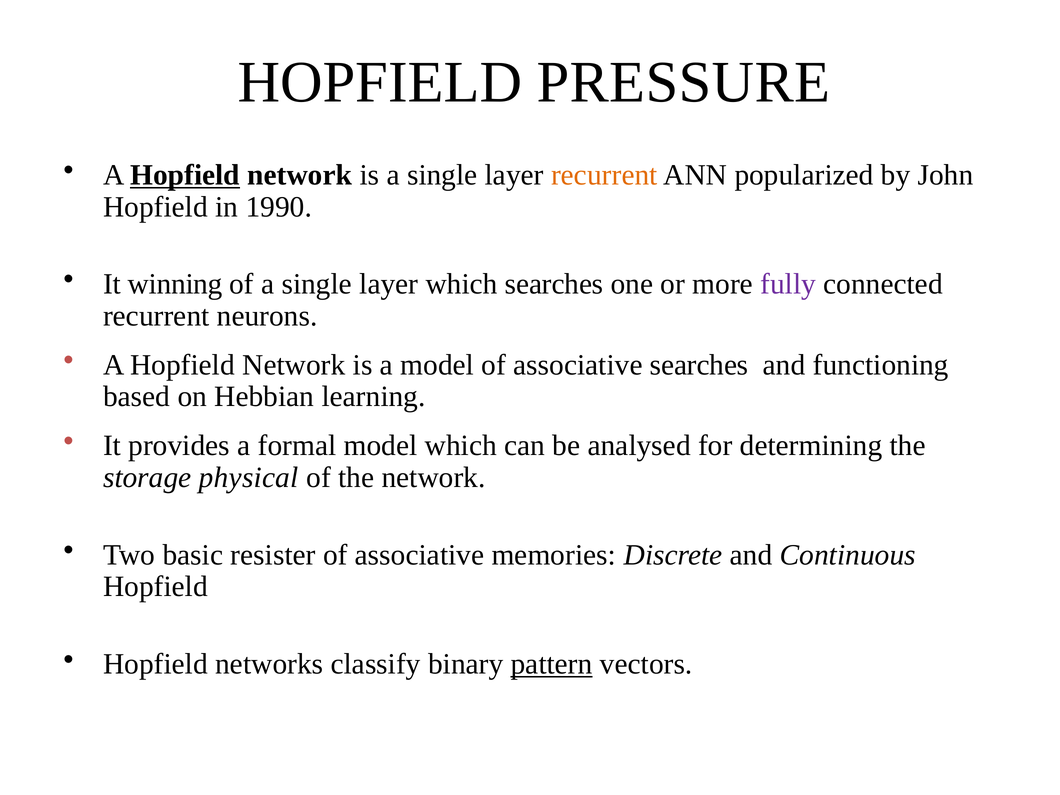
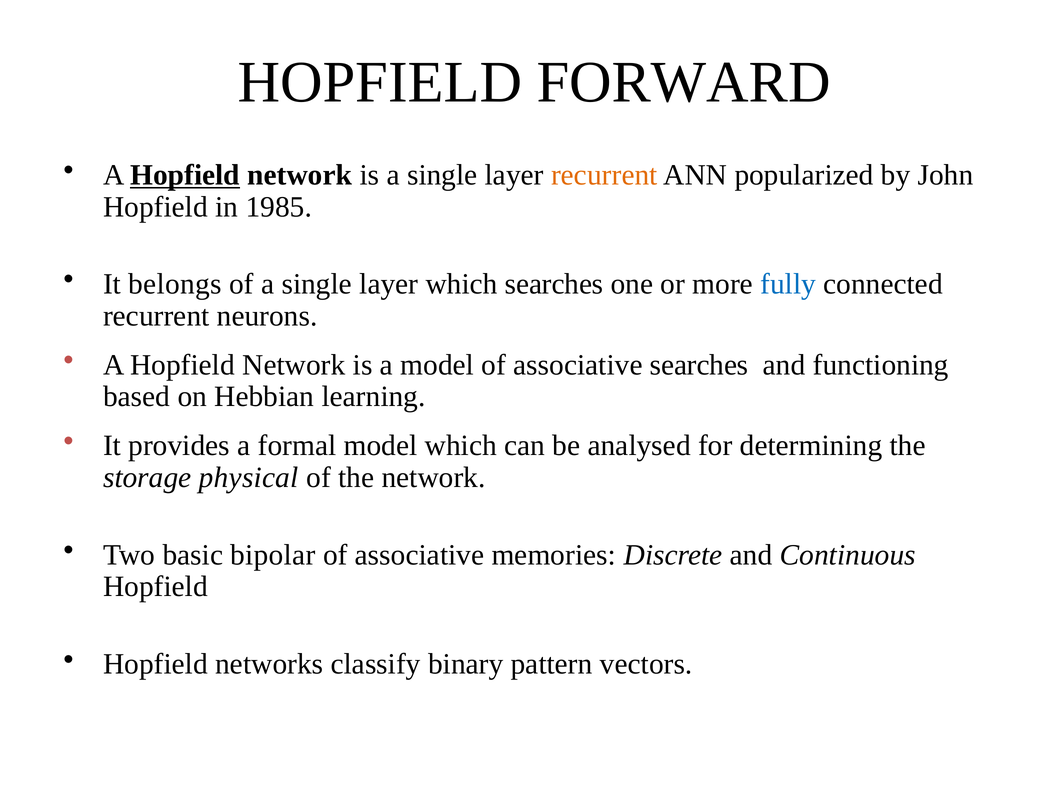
PRESSURE: PRESSURE -> FORWARD
1990: 1990 -> 1985
winning: winning -> belongs
fully colour: purple -> blue
resister: resister -> bipolar
pattern underline: present -> none
